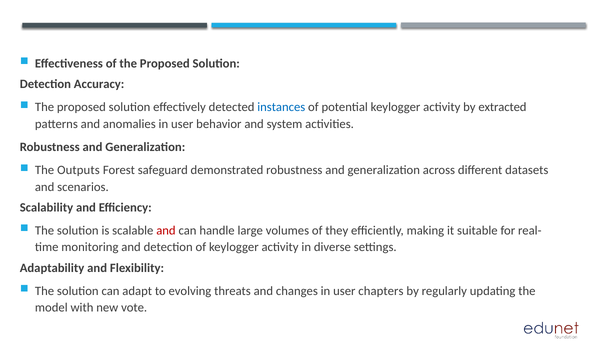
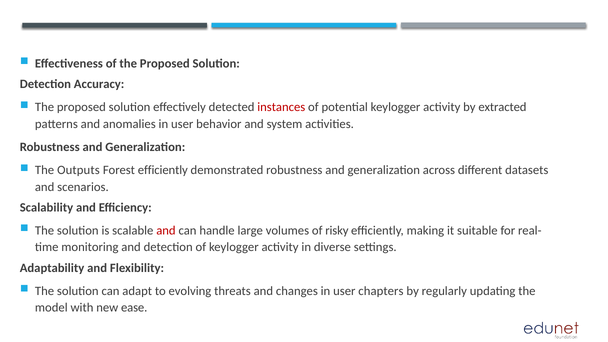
instances colour: blue -> red
Forest safeguard: safeguard -> efficiently
they: they -> risky
vote: vote -> ease
